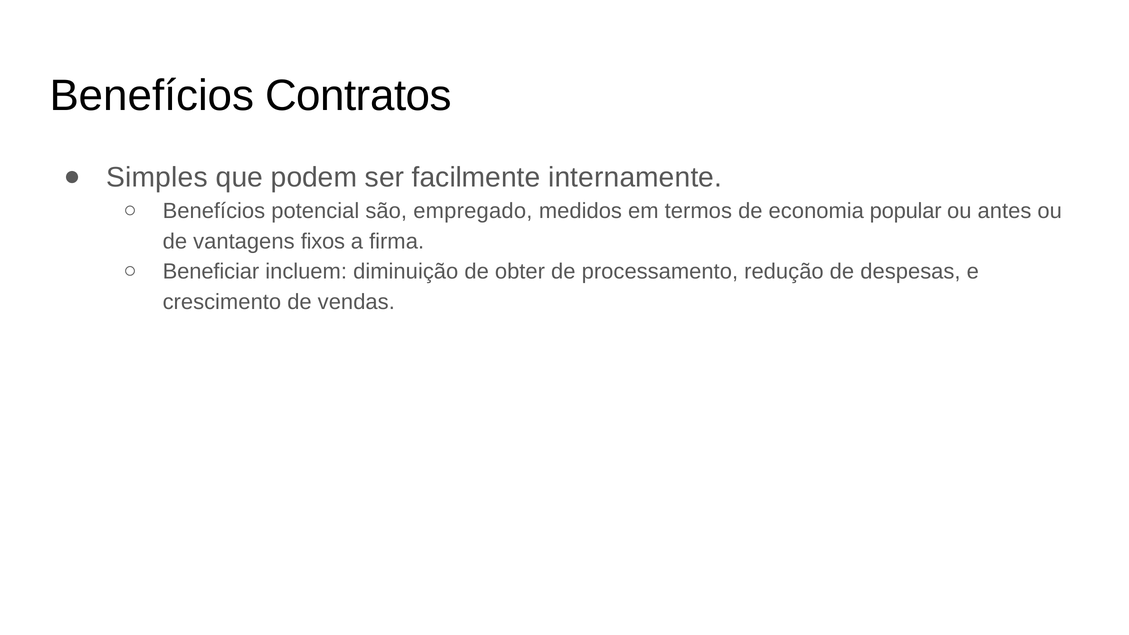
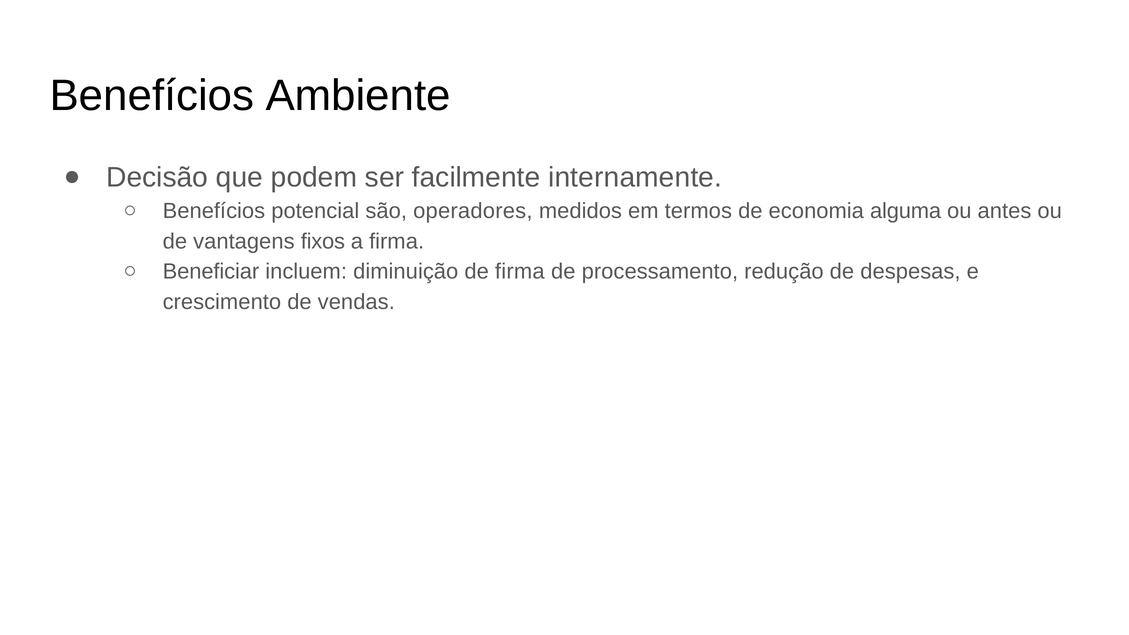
Contratos: Contratos -> Ambiente
Simples: Simples -> Decisão
empregado: empregado -> operadores
popular: popular -> alguma
de obter: obter -> firma
